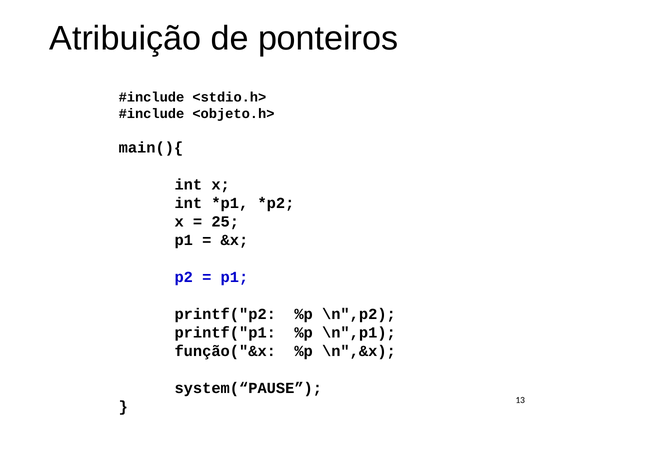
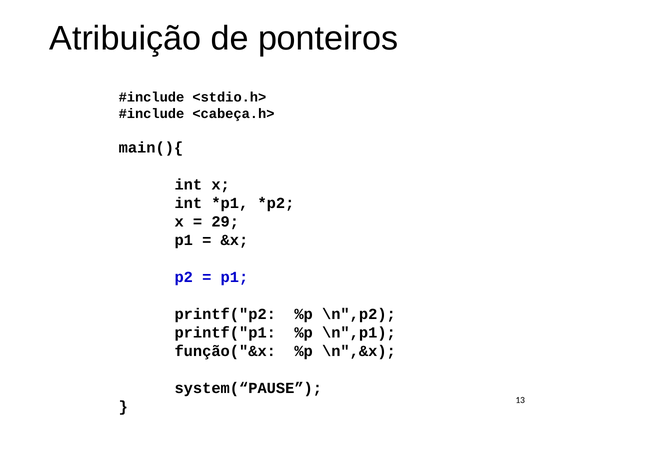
<objeto.h>: <objeto.h> -> <cabeça.h>
25: 25 -> 29
